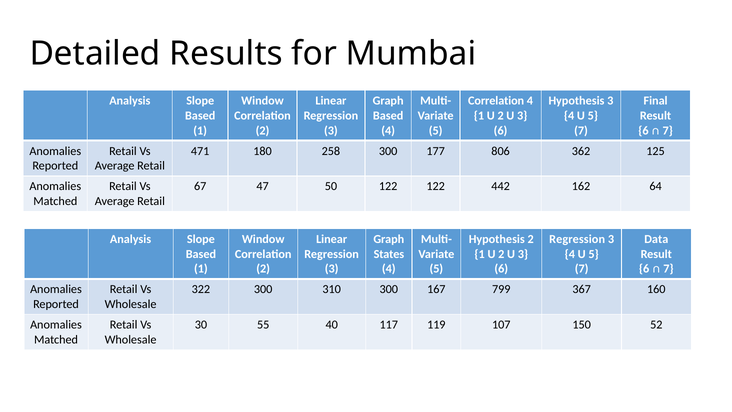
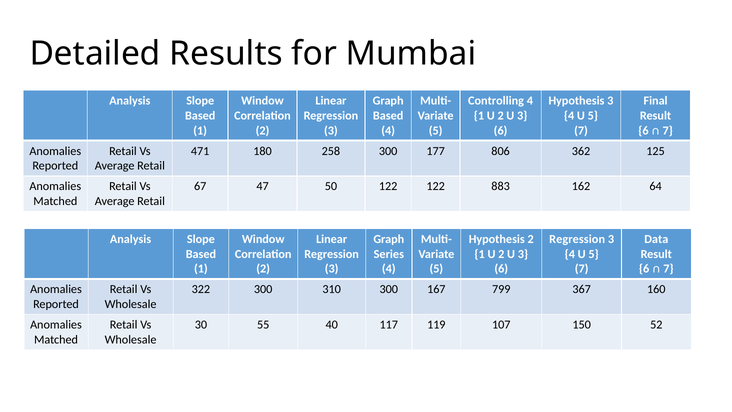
Correlation at (496, 101): Correlation -> Controlling
442: 442 -> 883
States: States -> Series
